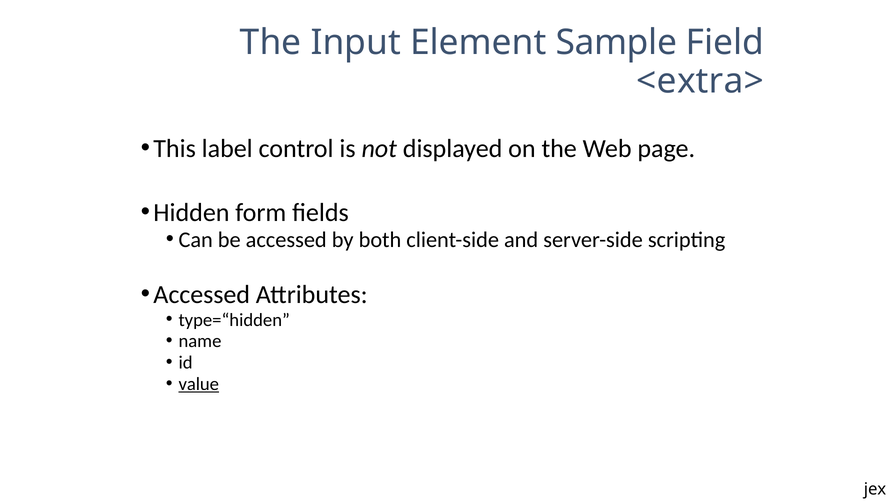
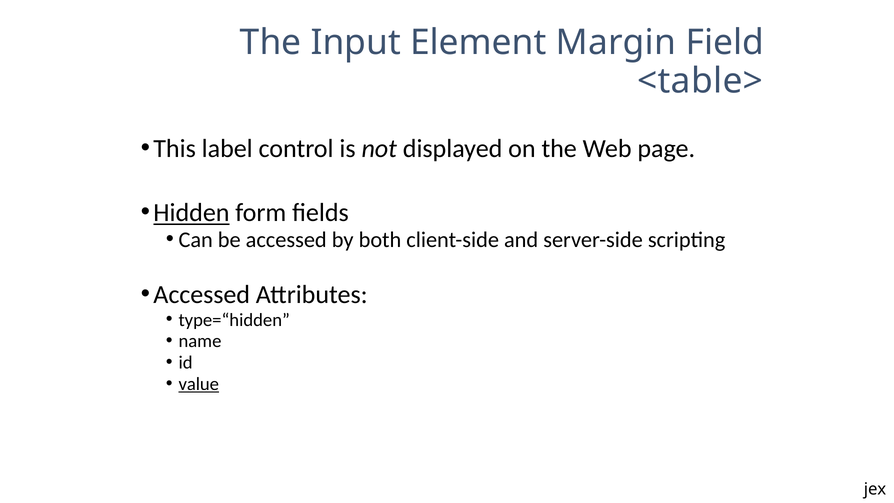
Sample: Sample -> Margin
<extra>: <extra> -> <table>
Hidden underline: none -> present
